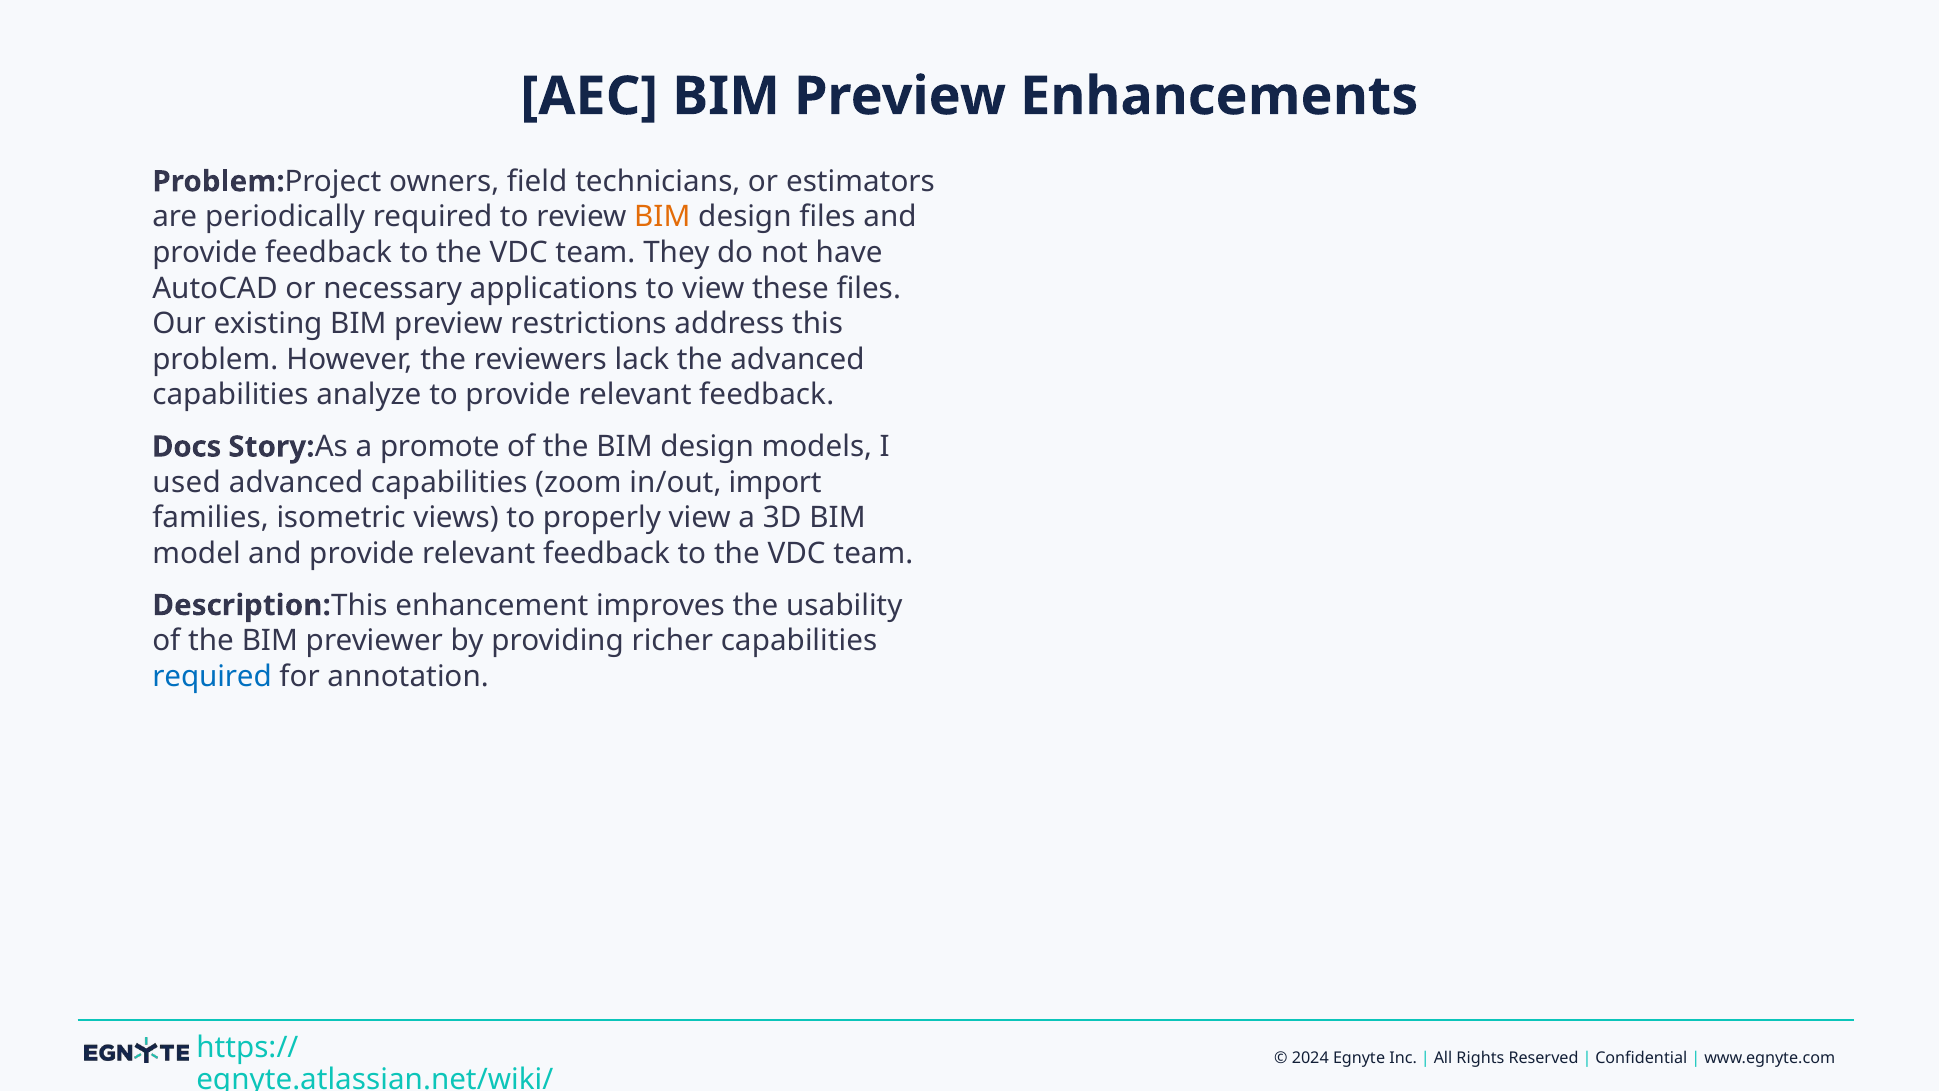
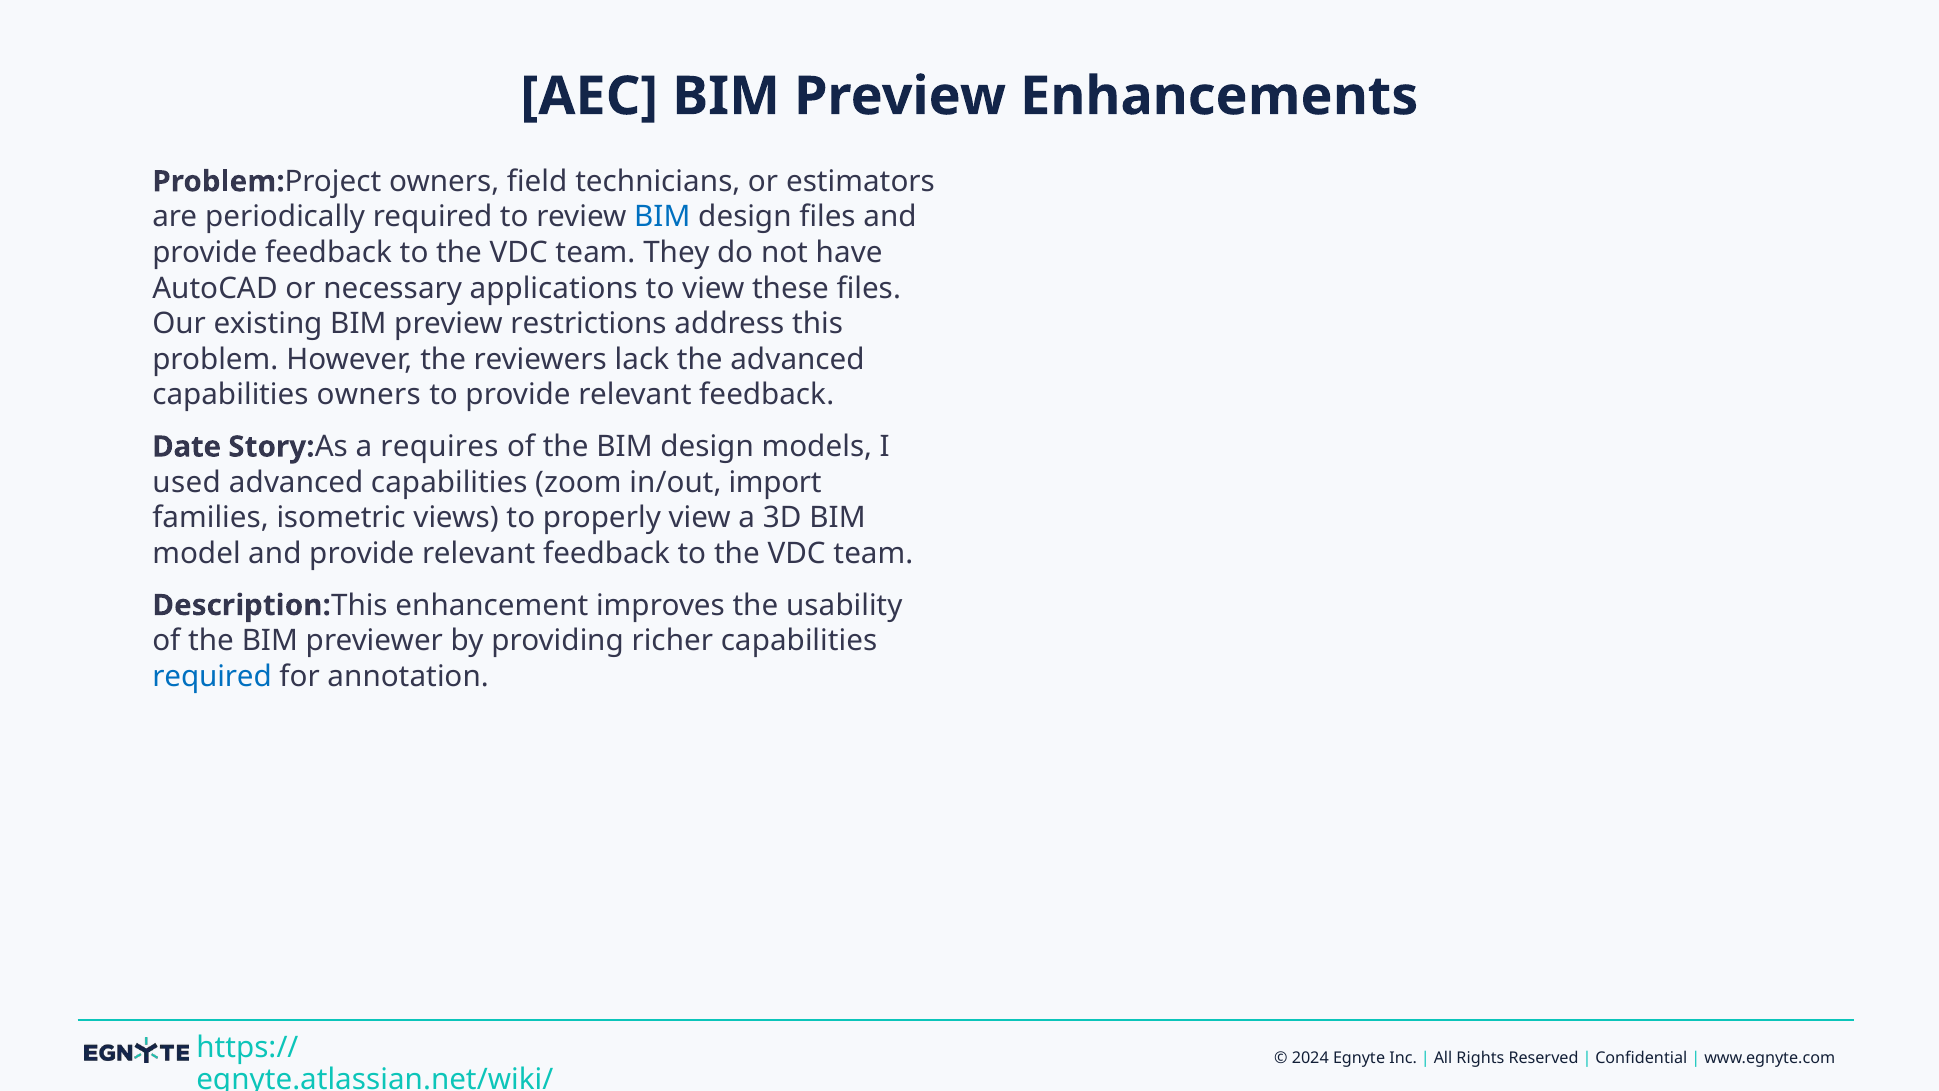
BIM at (662, 217) colour: orange -> blue
capabilities analyze: analyze -> owners
Docs: Docs -> Date
promote: promote -> requires
